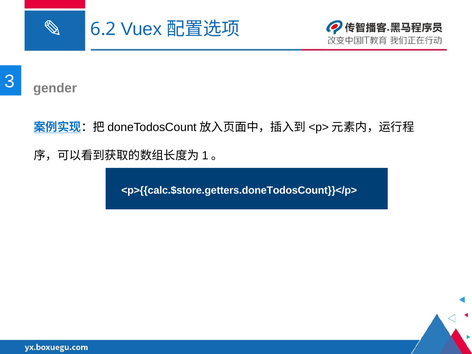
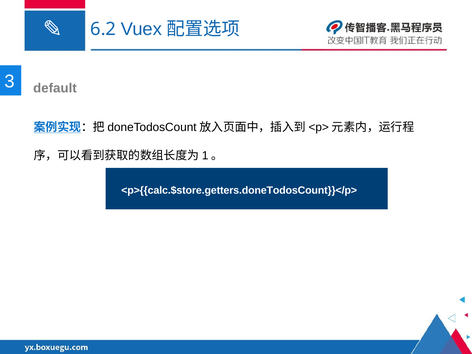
gender: gender -> default
